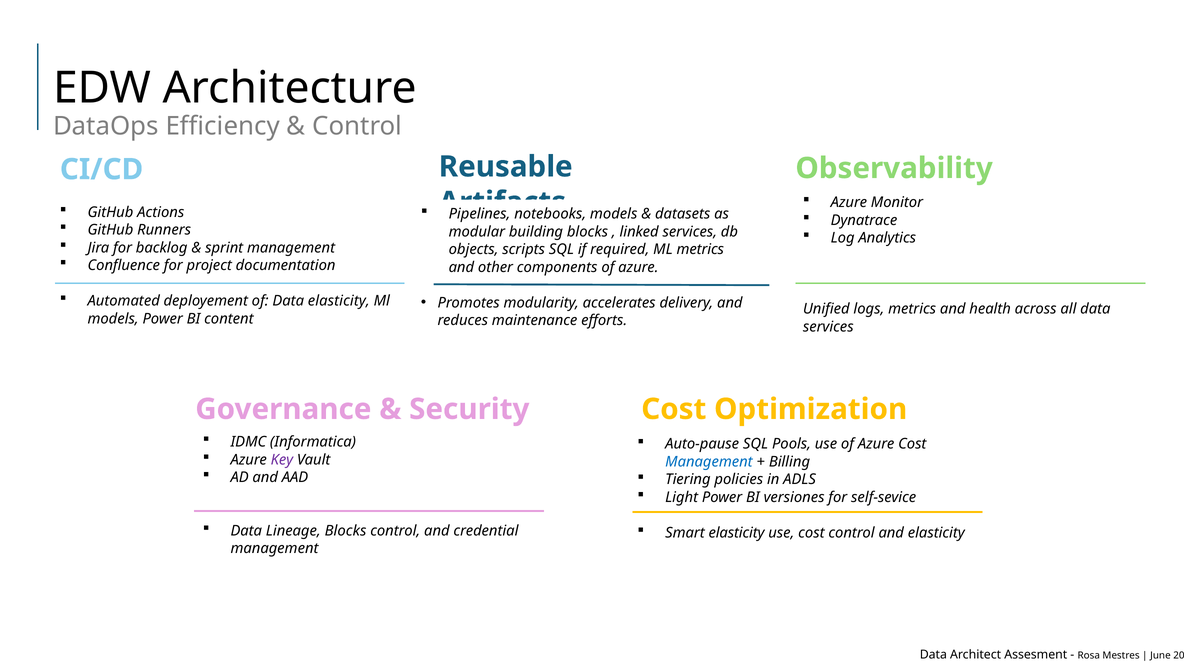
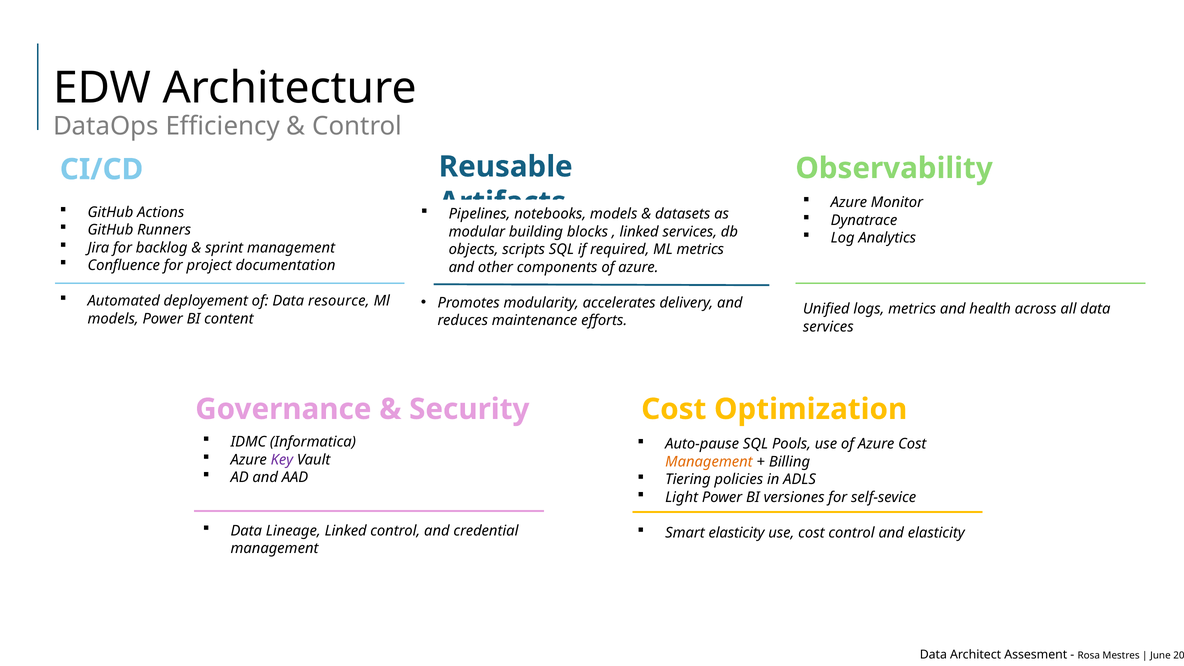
Data elasticity: elasticity -> resource
Management at (709, 462) colour: blue -> orange
Lineage Blocks: Blocks -> Linked
